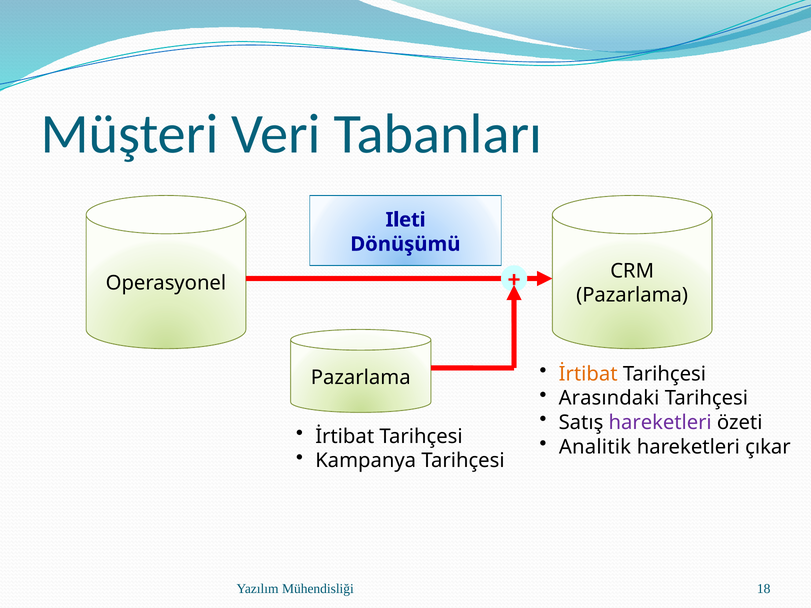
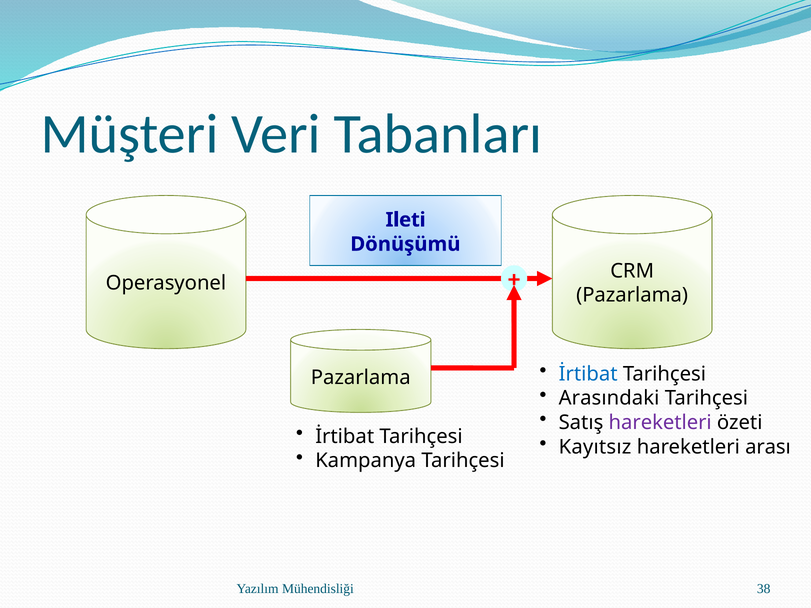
İrtibat at (588, 374) colour: orange -> blue
Analitik: Analitik -> Kayıtsız
çıkar: çıkar -> arası
18: 18 -> 38
